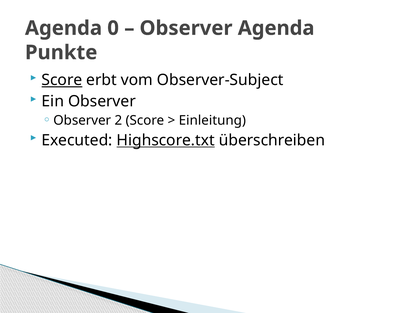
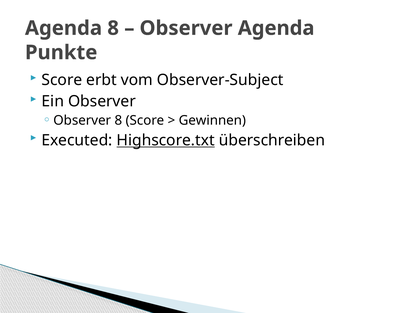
Agenda 0: 0 -> 8
Score at (62, 80) underline: present -> none
Observer 2: 2 -> 8
Einleitung: Einleitung -> Gewinnen
